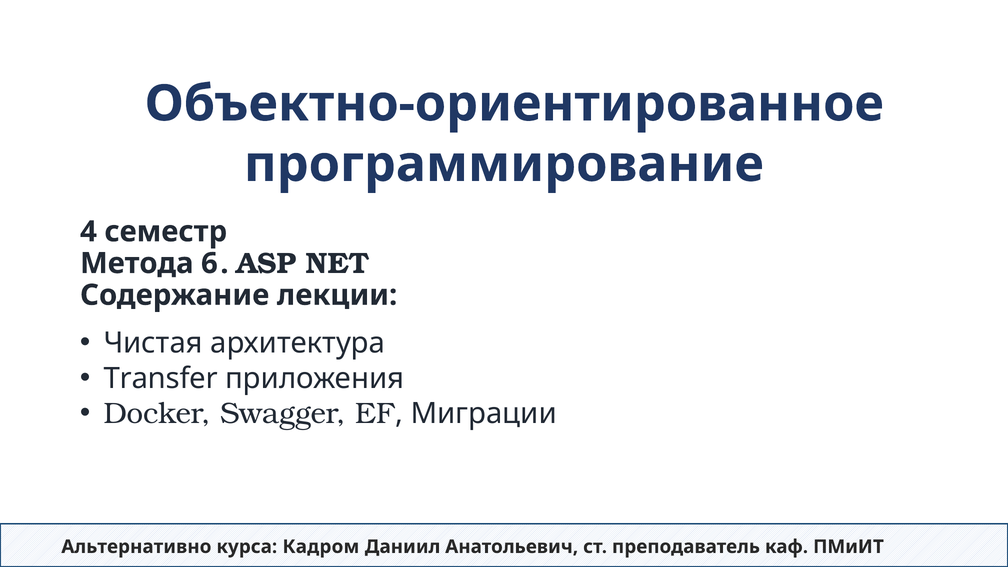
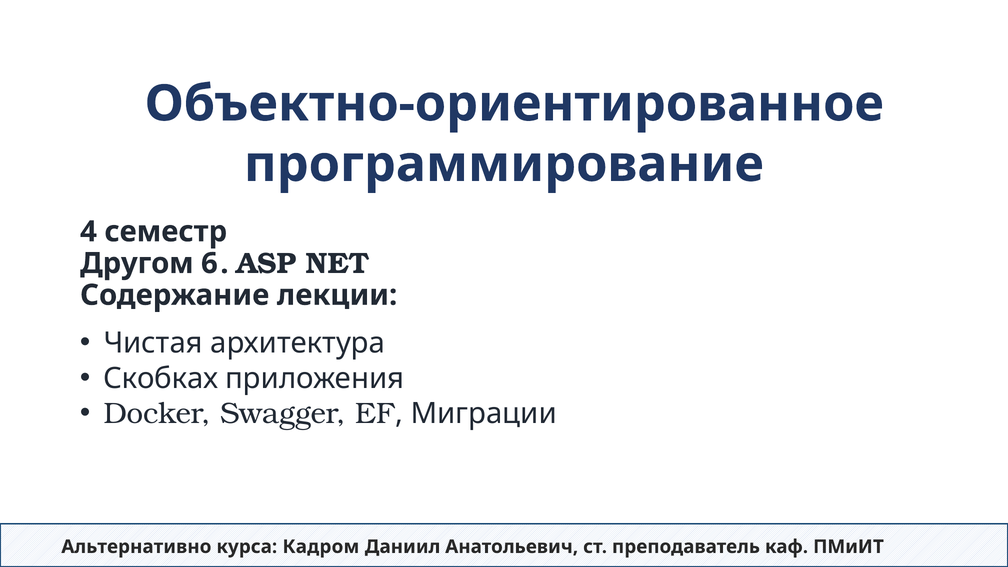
Метода: Метода -> Другом
Transfer: Transfer -> Скобках
